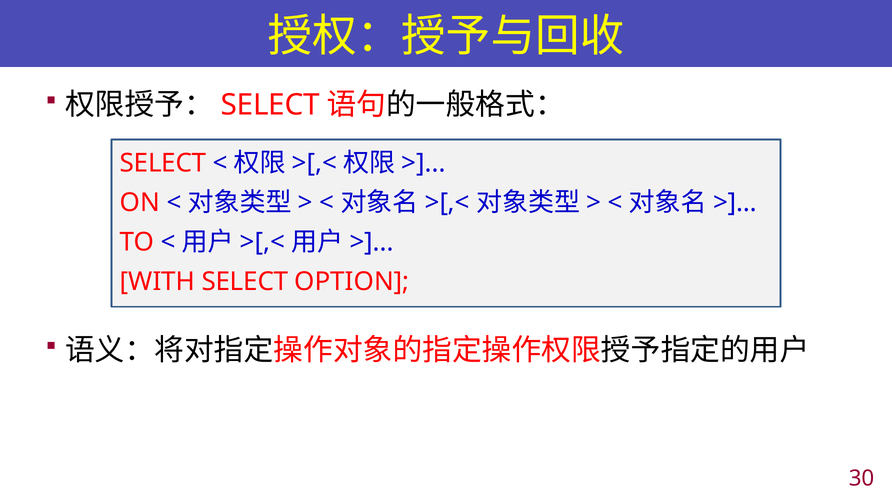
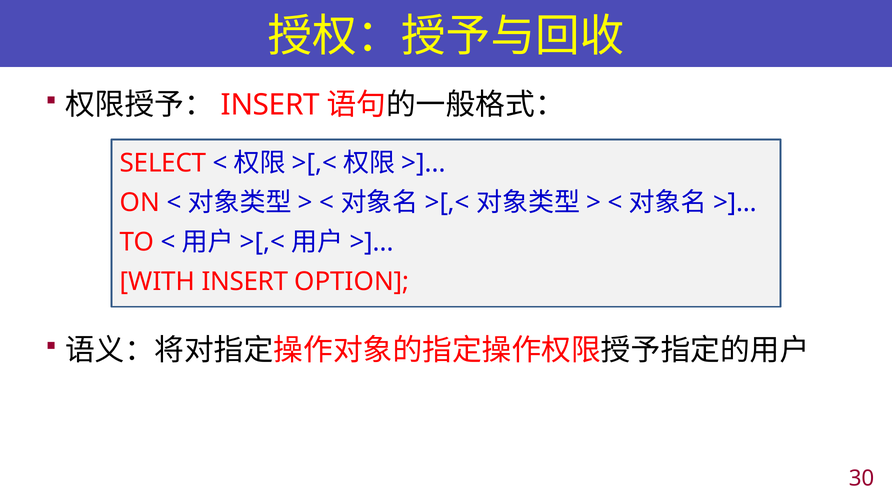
SELECT at (270, 105): SELECT -> INSERT
WITH SELECT: SELECT -> INSERT
